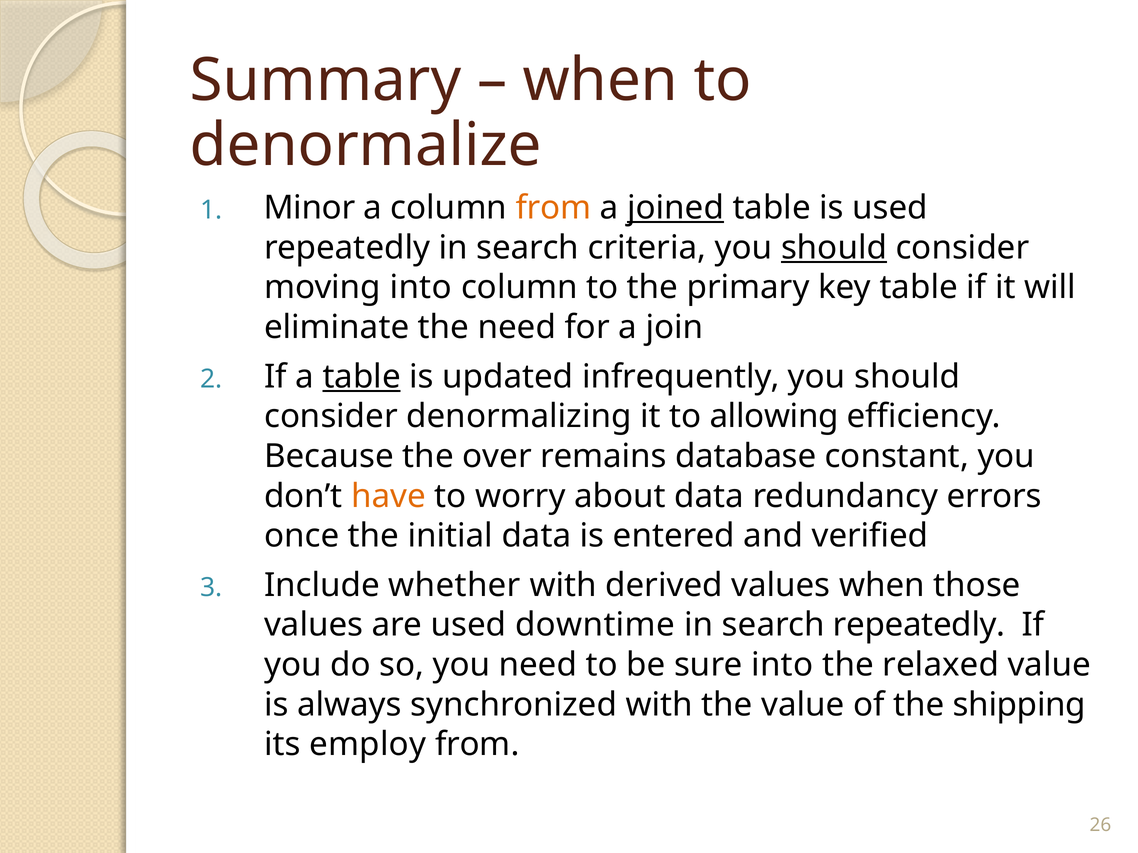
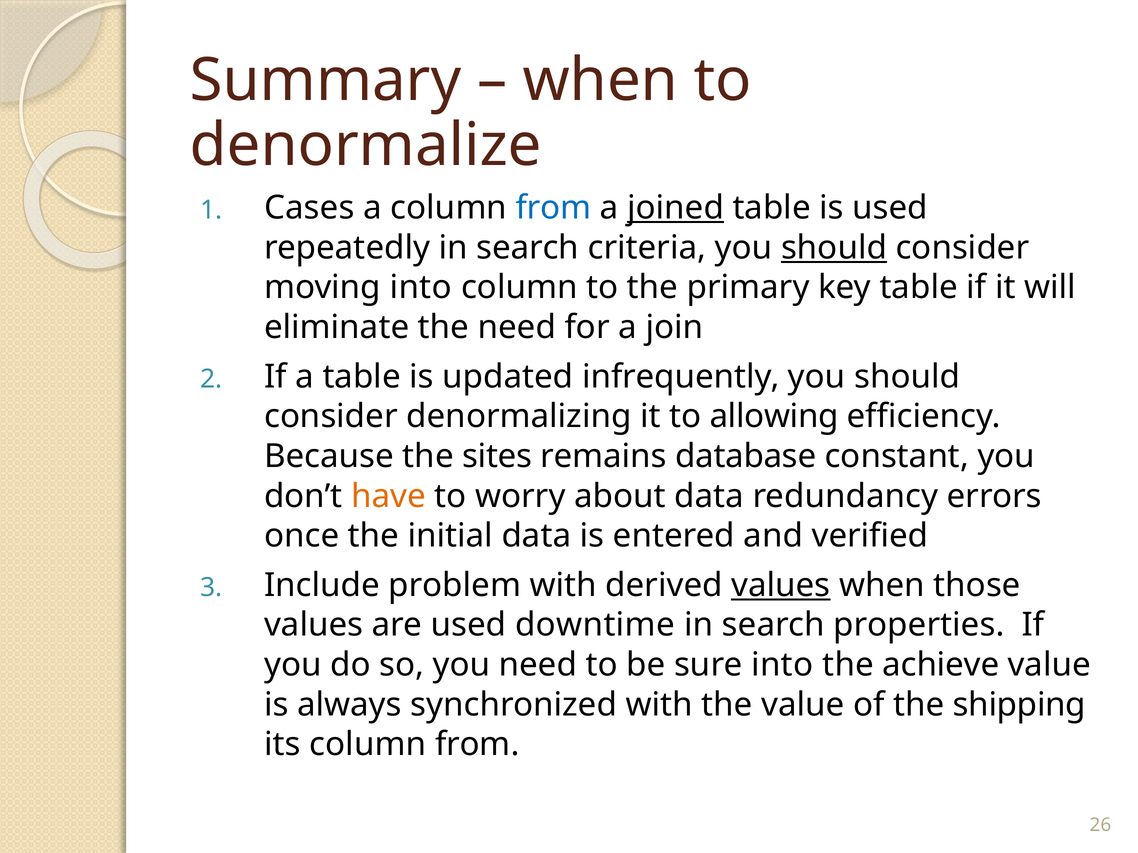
Minor: Minor -> Cases
from at (554, 208) colour: orange -> blue
table at (362, 377) underline: present -> none
over: over -> sites
whether: whether -> problem
values at (781, 586) underline: none -> present
search repeatedly: repeatedly -> properties
relaxed: relaxed -> achieve
its employ: employ -> column
